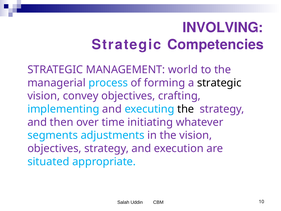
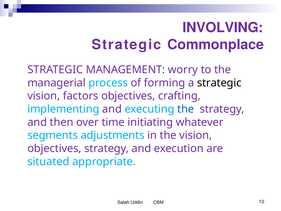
Competencies: Competencies -> Commonplace
world: world -> worry
convey: convey -> factors
the at (186, 109) colour: black -> blue
